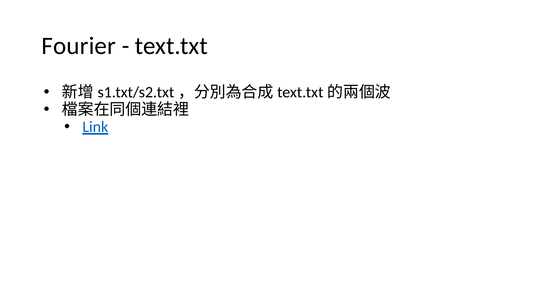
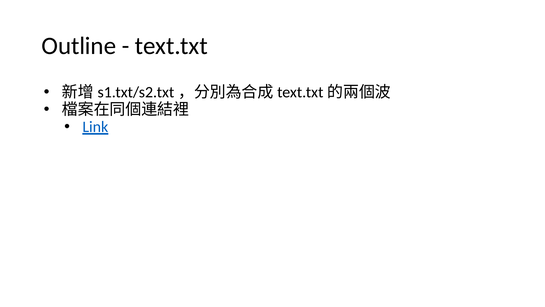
Fourier: Fourier -> Outline
